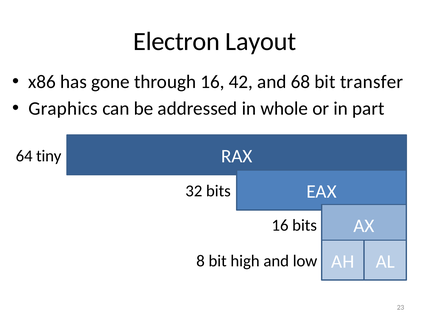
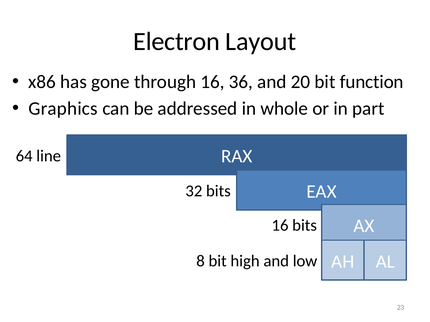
42: 42 -> 36
68: 68 -> 20
transfer: transfer -> function
tiny: tiny -> line
